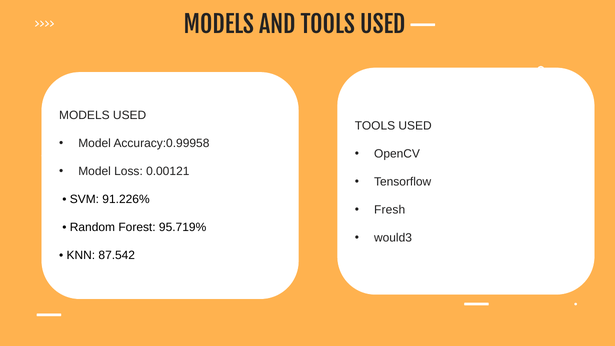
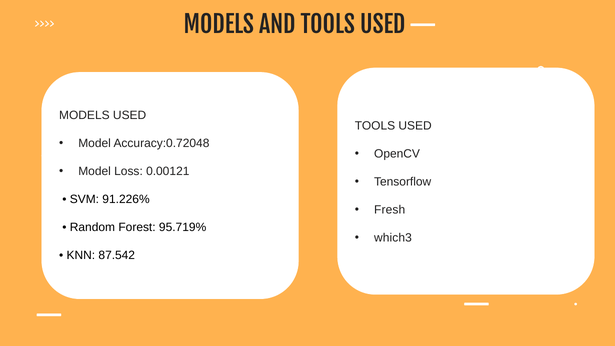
Accuracy:0.99958: Accuracy:0.99958 -> Accuracy:0.72048
would3: would3 -> which3
